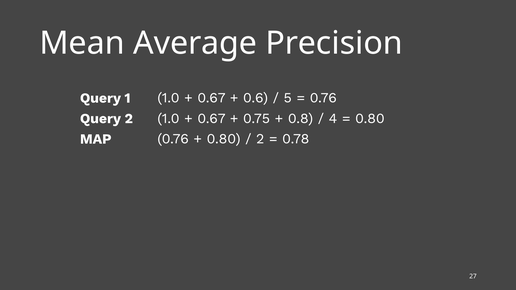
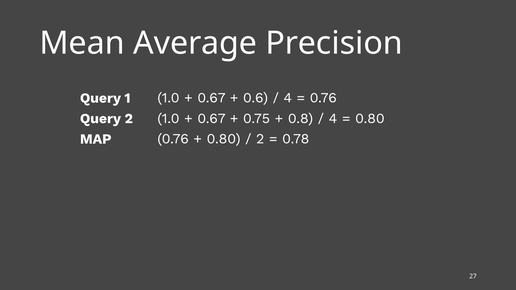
5 at (288, 98): 5 -> 4
